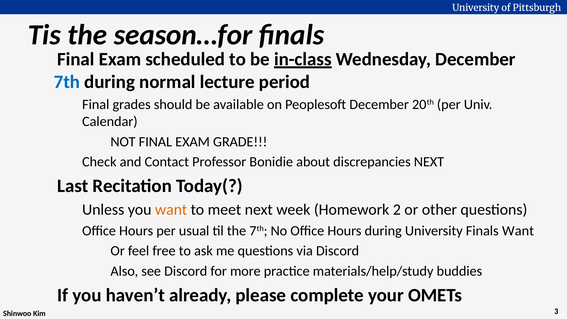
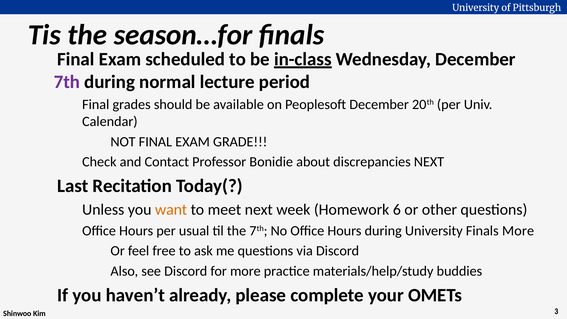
7th at (67, 82) colour: blue -> purple
2: 2 -> 6
Finals Want: Want -> More
